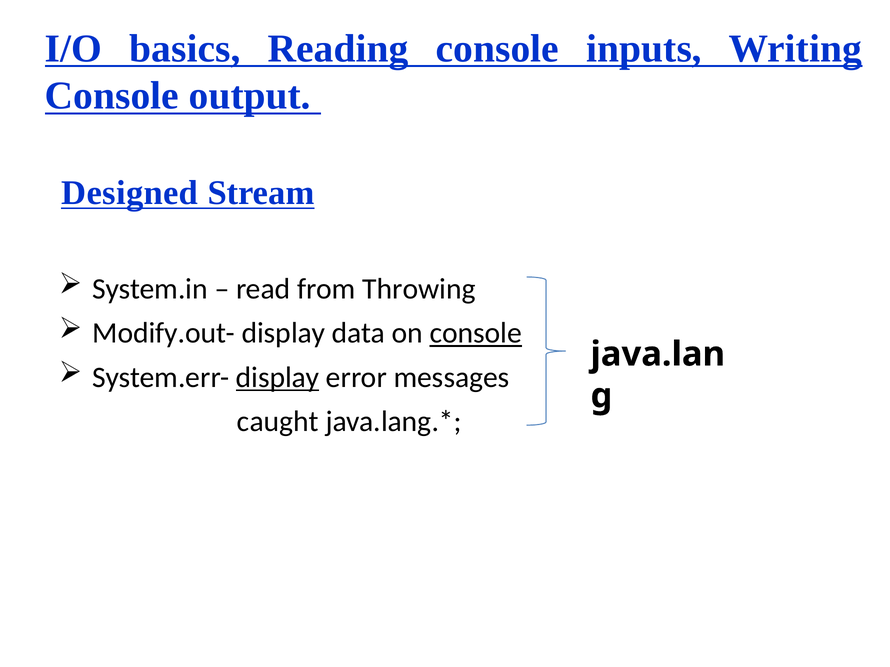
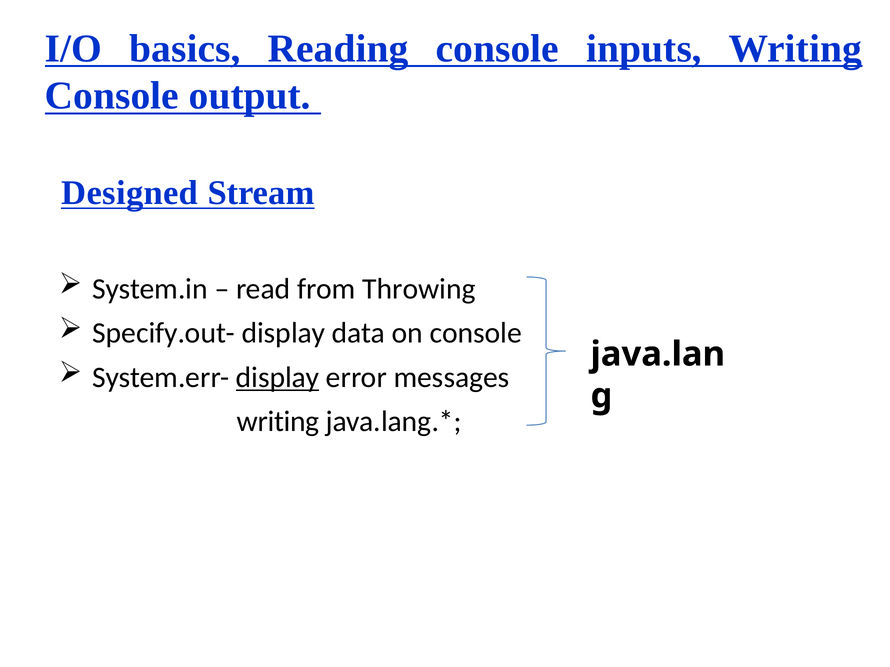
Modify.out-: Modify.out- -> Specify.out-
console at (476, 333) underline: present -> none
caught at (278, 422): caught -> writing
